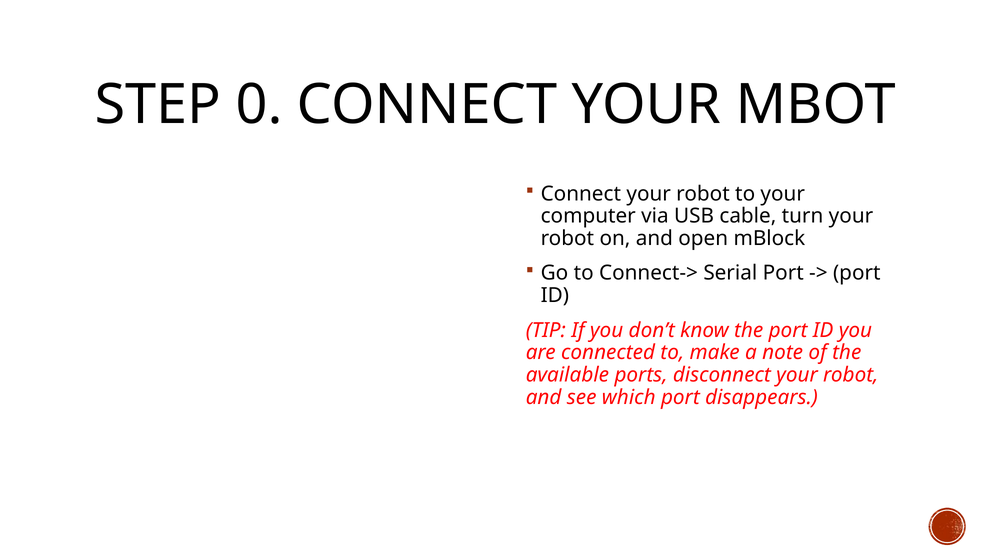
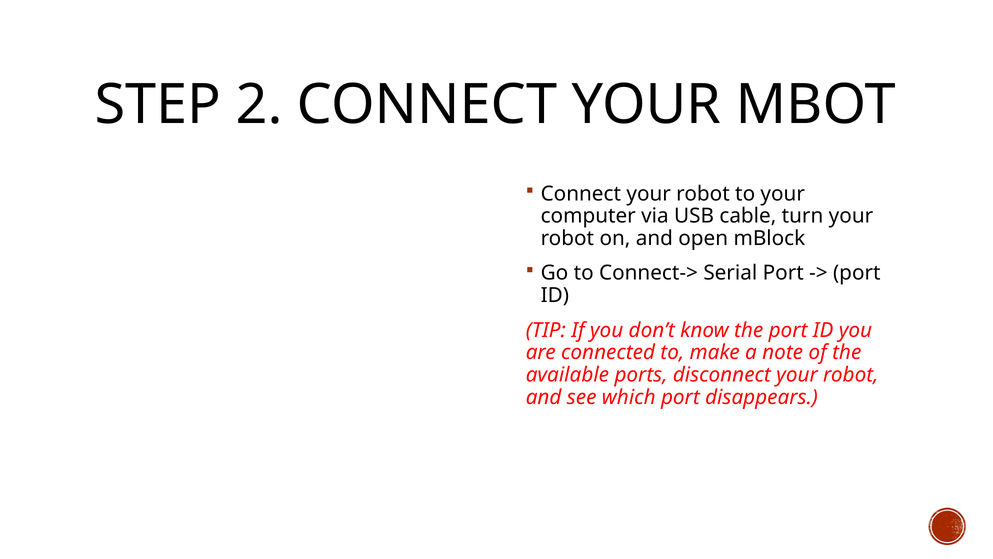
0: 0 -> 2
